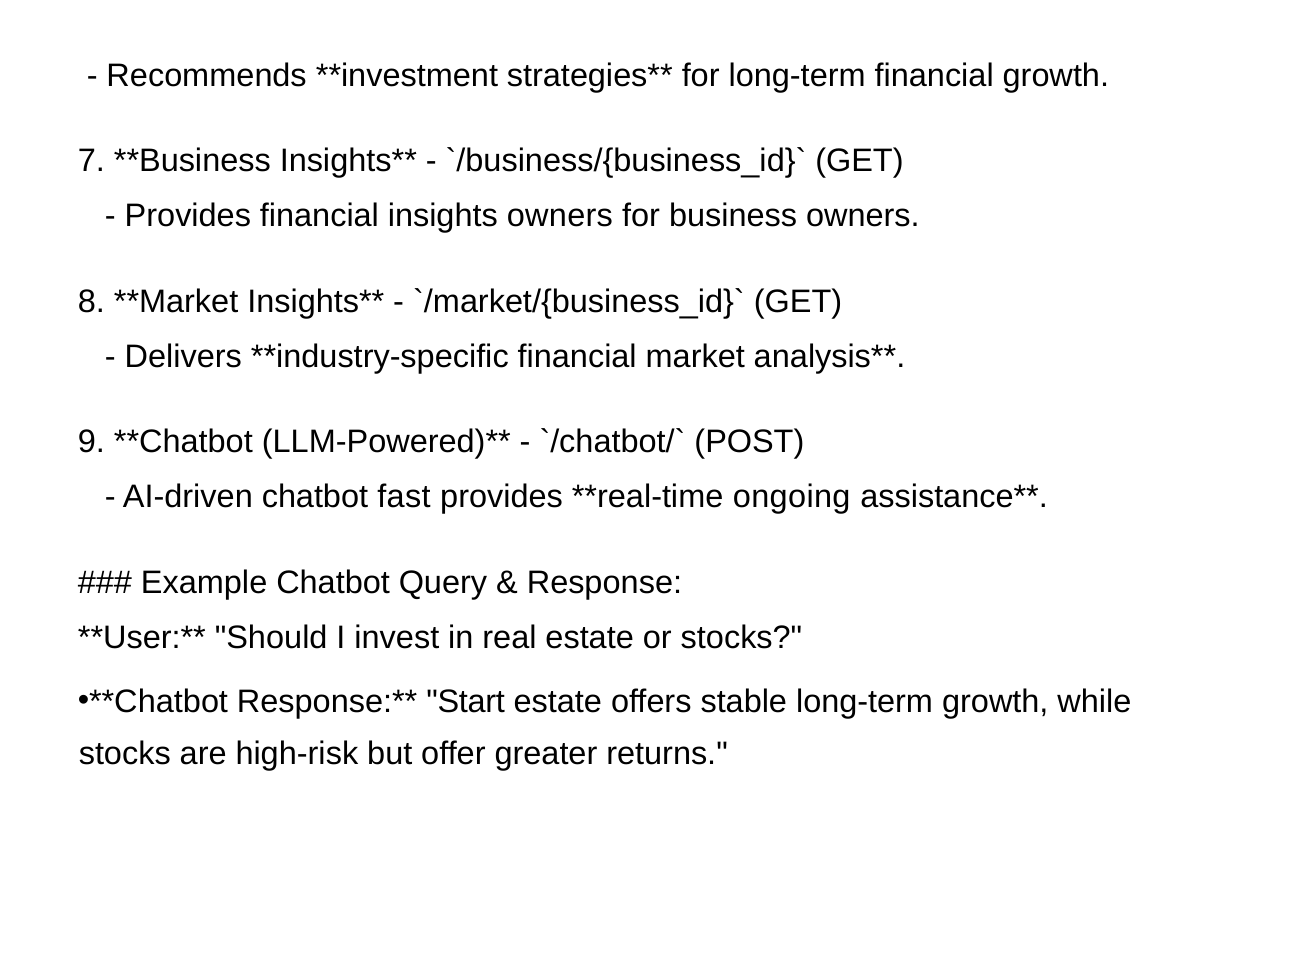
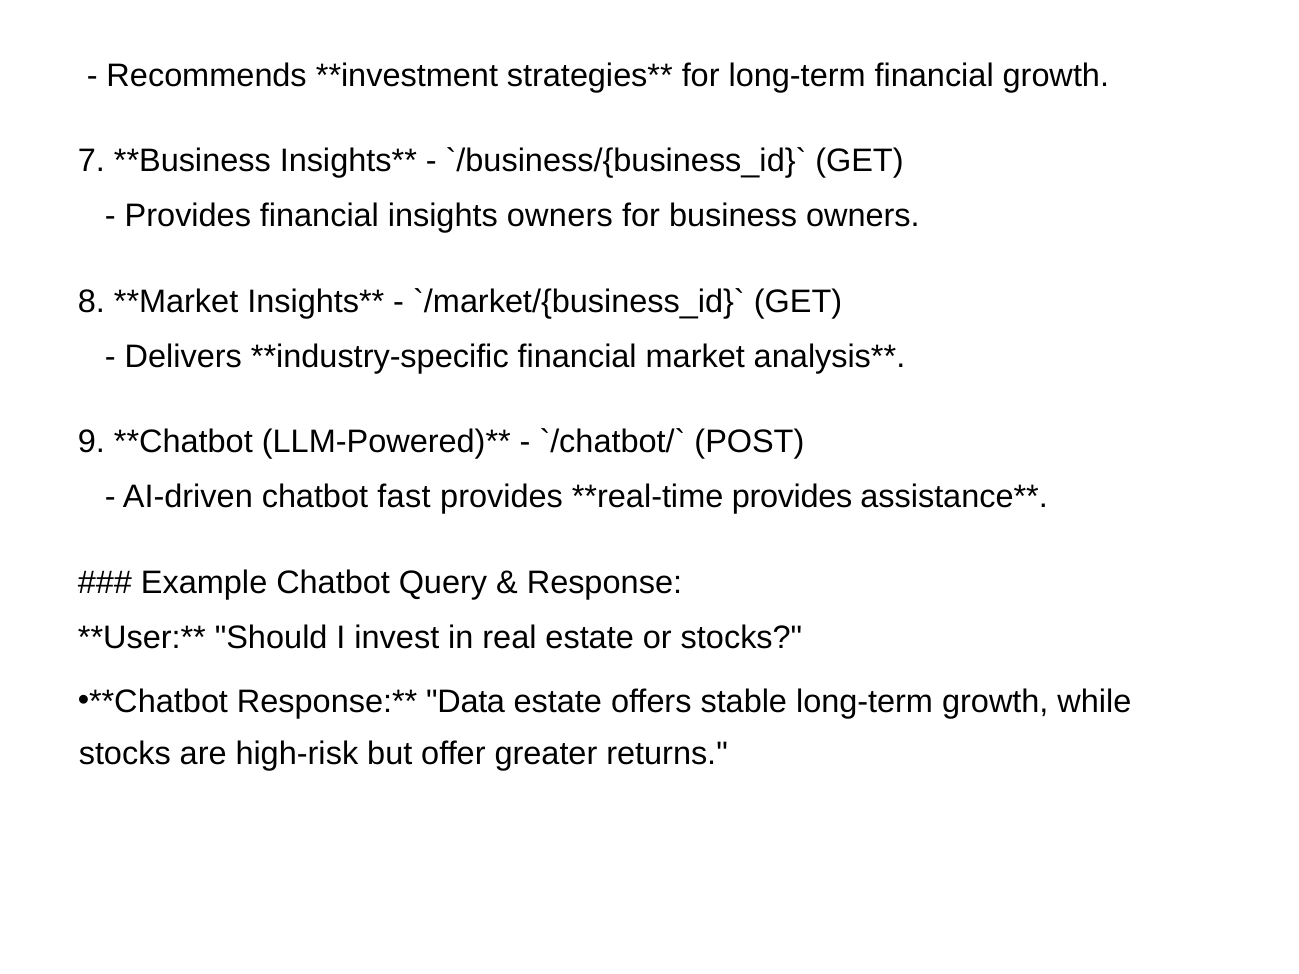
ongoing at (792, 497): ongoing -> provides
Start: Start -> Data
